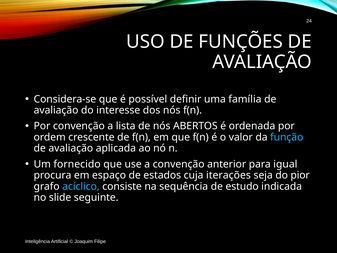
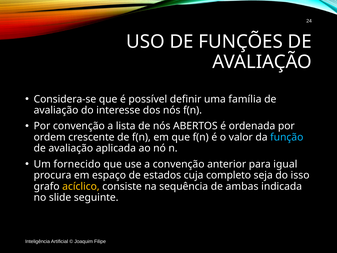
iterações: iterações -> completo
pior: pior -> isso
acíclico colour: light blue -> yellow
estudo: estudo -> ambas
